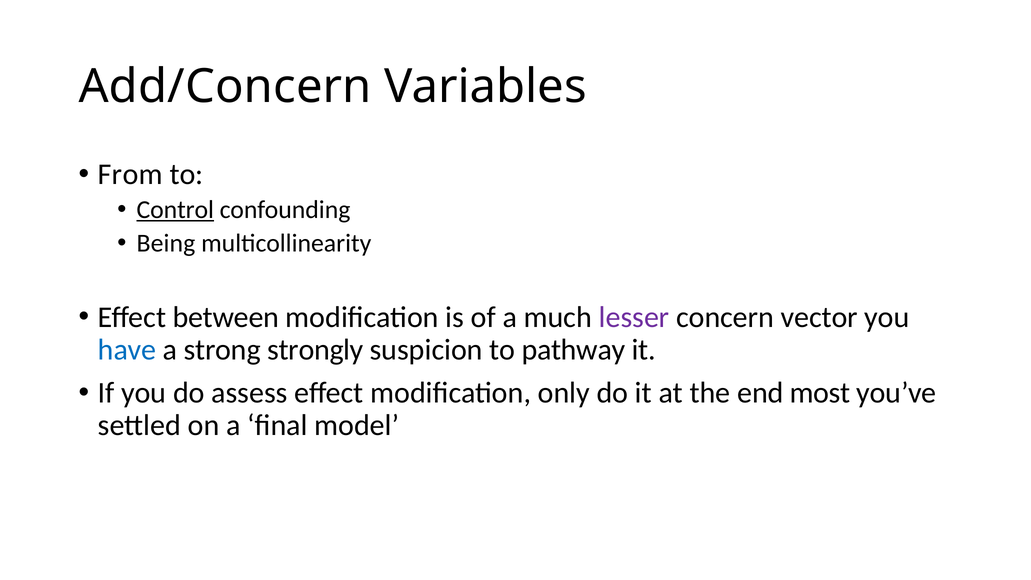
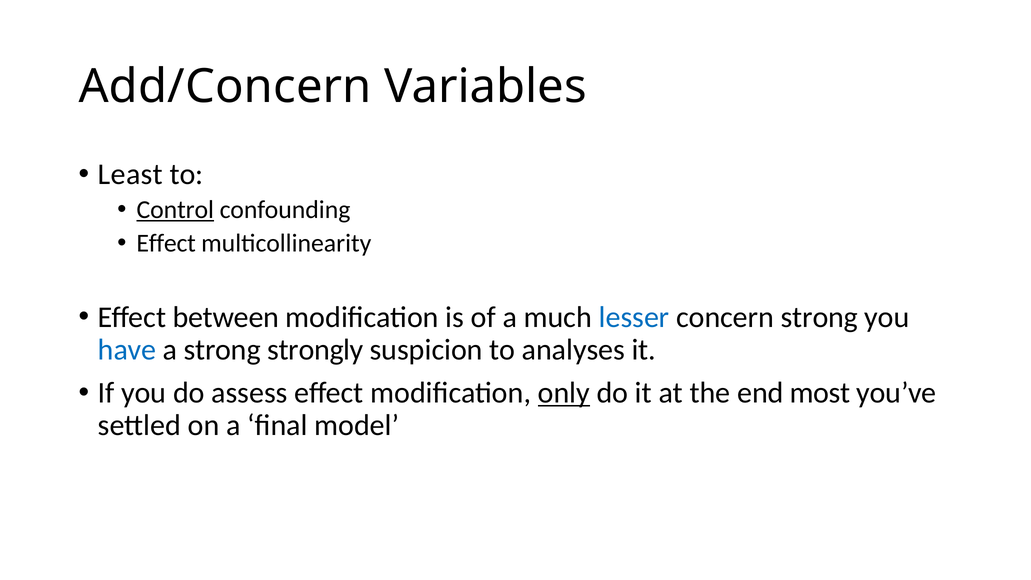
From: From -> Least
Being at (166, 243): Being -> Effect
lesser colour: purple -> blue
concern vector: vector -> strong
pathway: pathway -> analyses
only underline: none -> present
